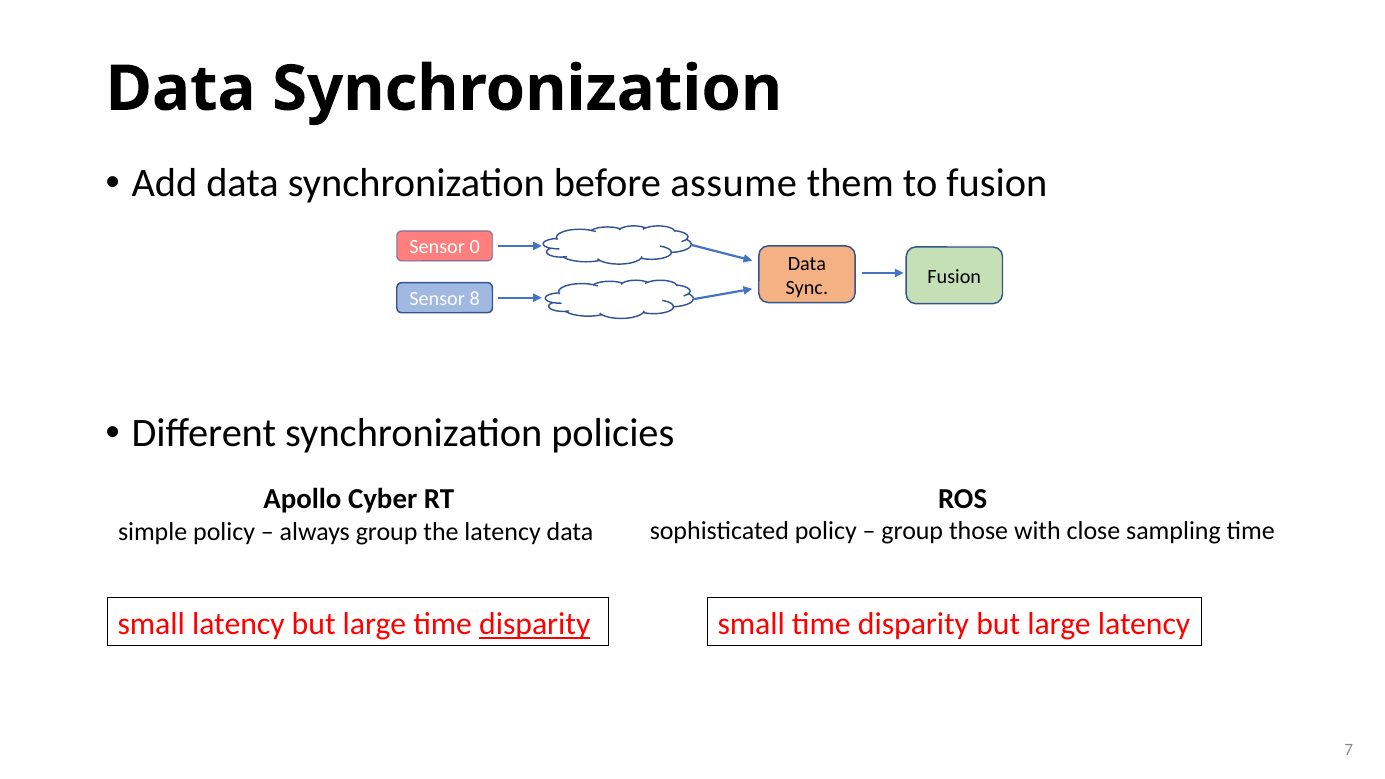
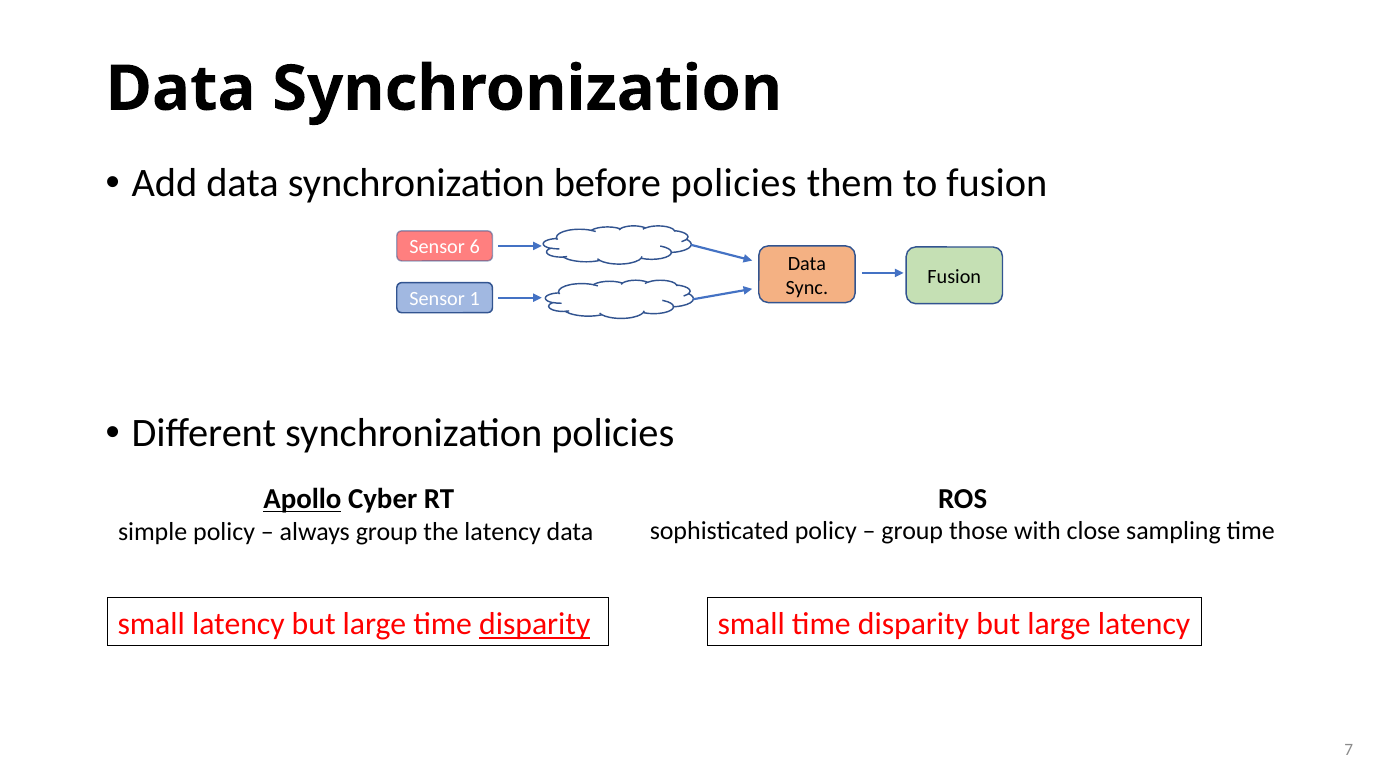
before assume: assume -> policies
0: 0 -> 6
8: 8 -> 1
Apollo underline: none -> present
